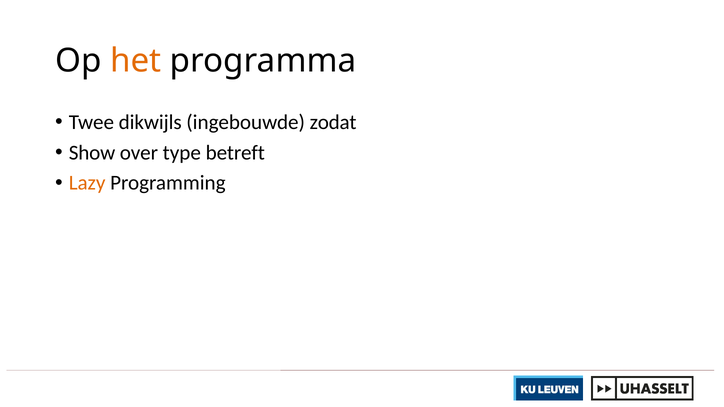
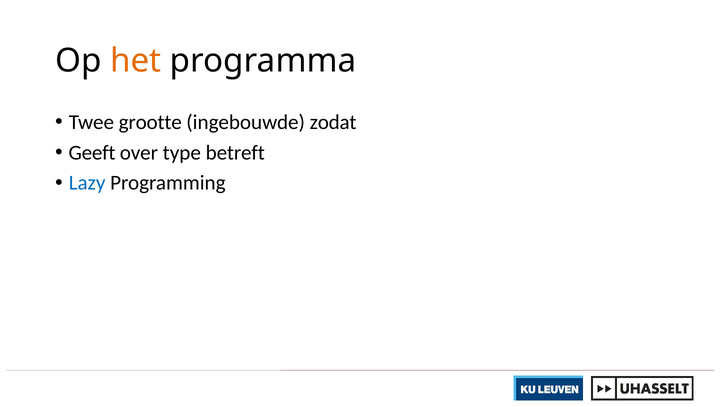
dikwijls: dikwijls -> grootte
Show: Show -> Geeft
Lazy colour: orange -> blue
